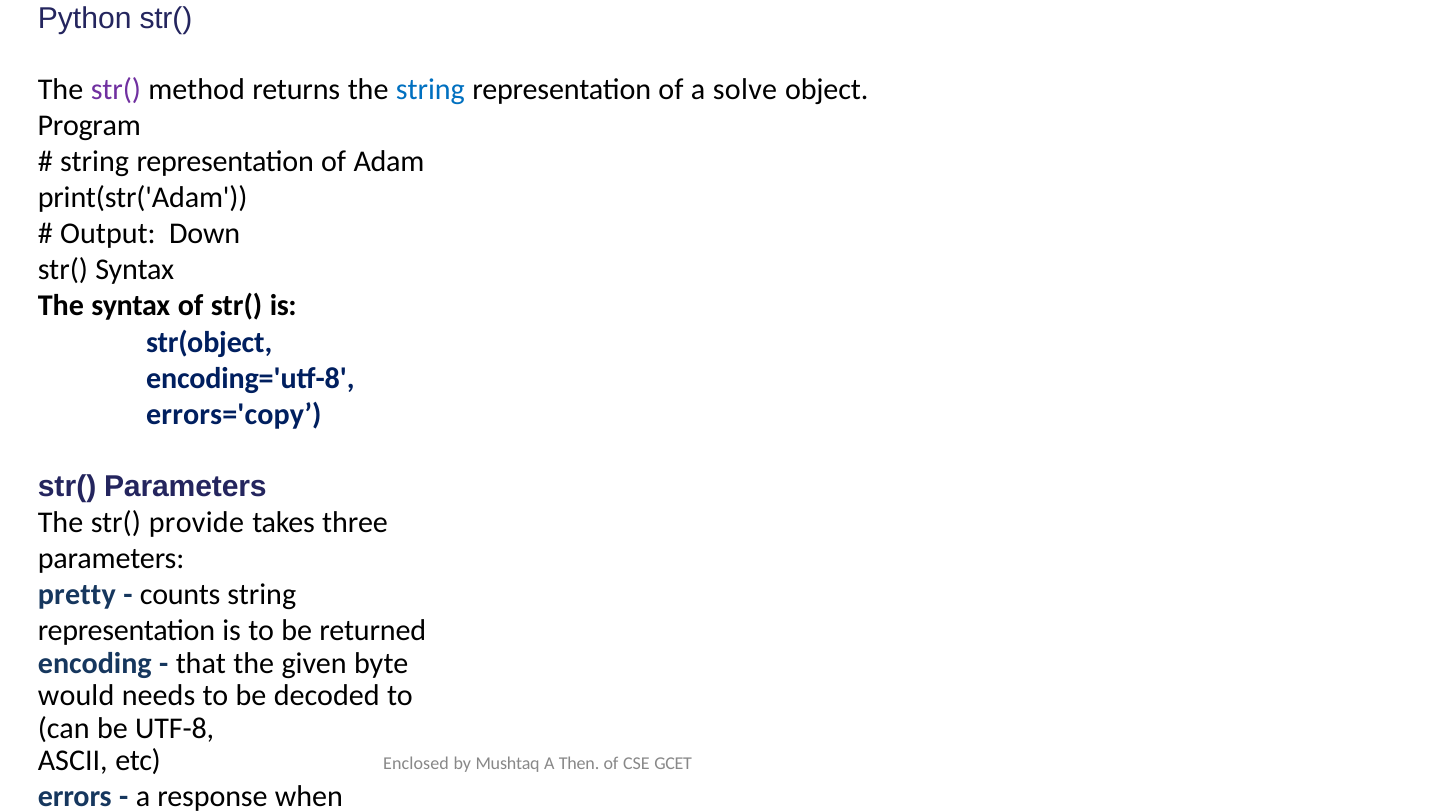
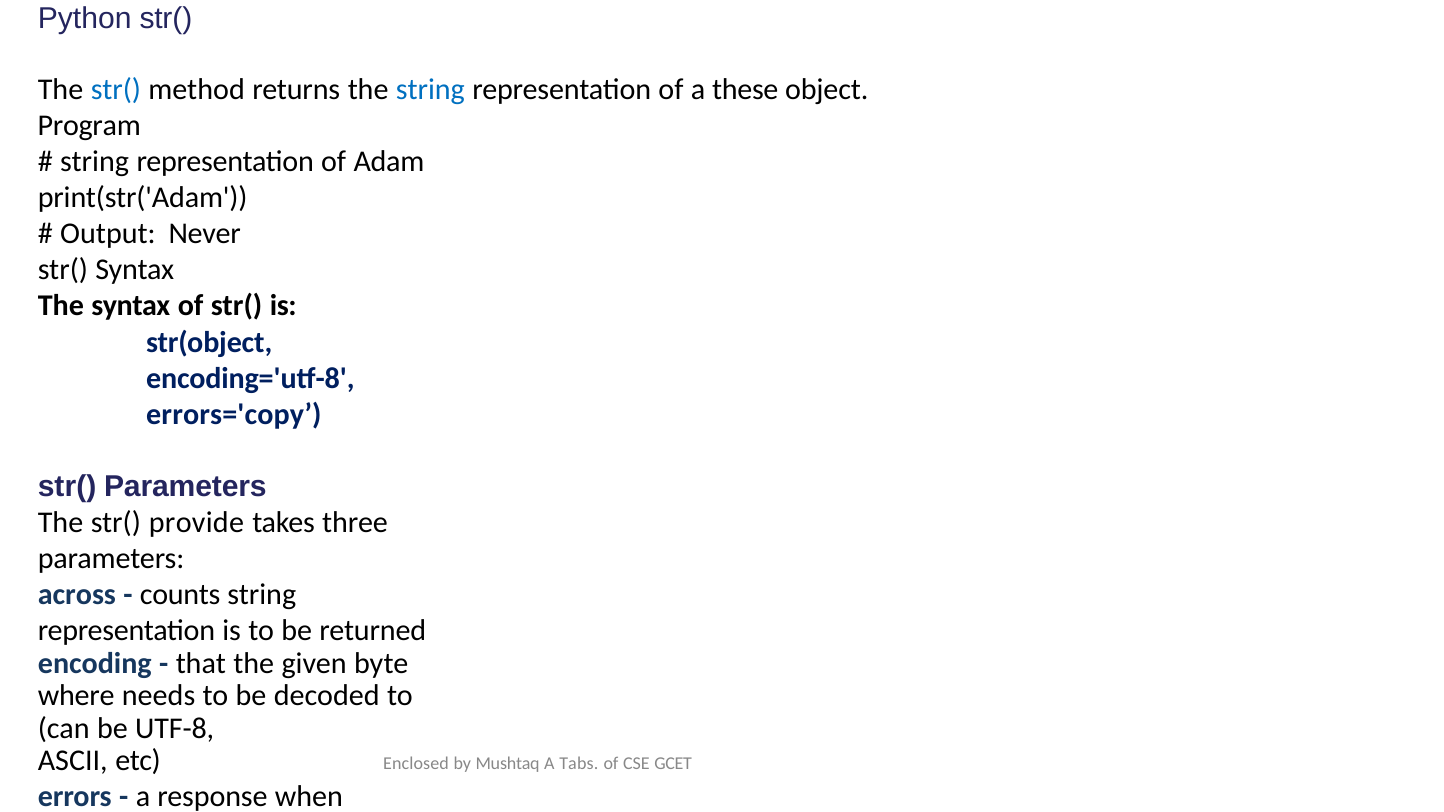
str( at (116, 89) colour: purple -> blue
solve: solve -> these
Down: Down -> Never
pretty: pretty -> across
would: would -> where
Then: Then -> Tabs
